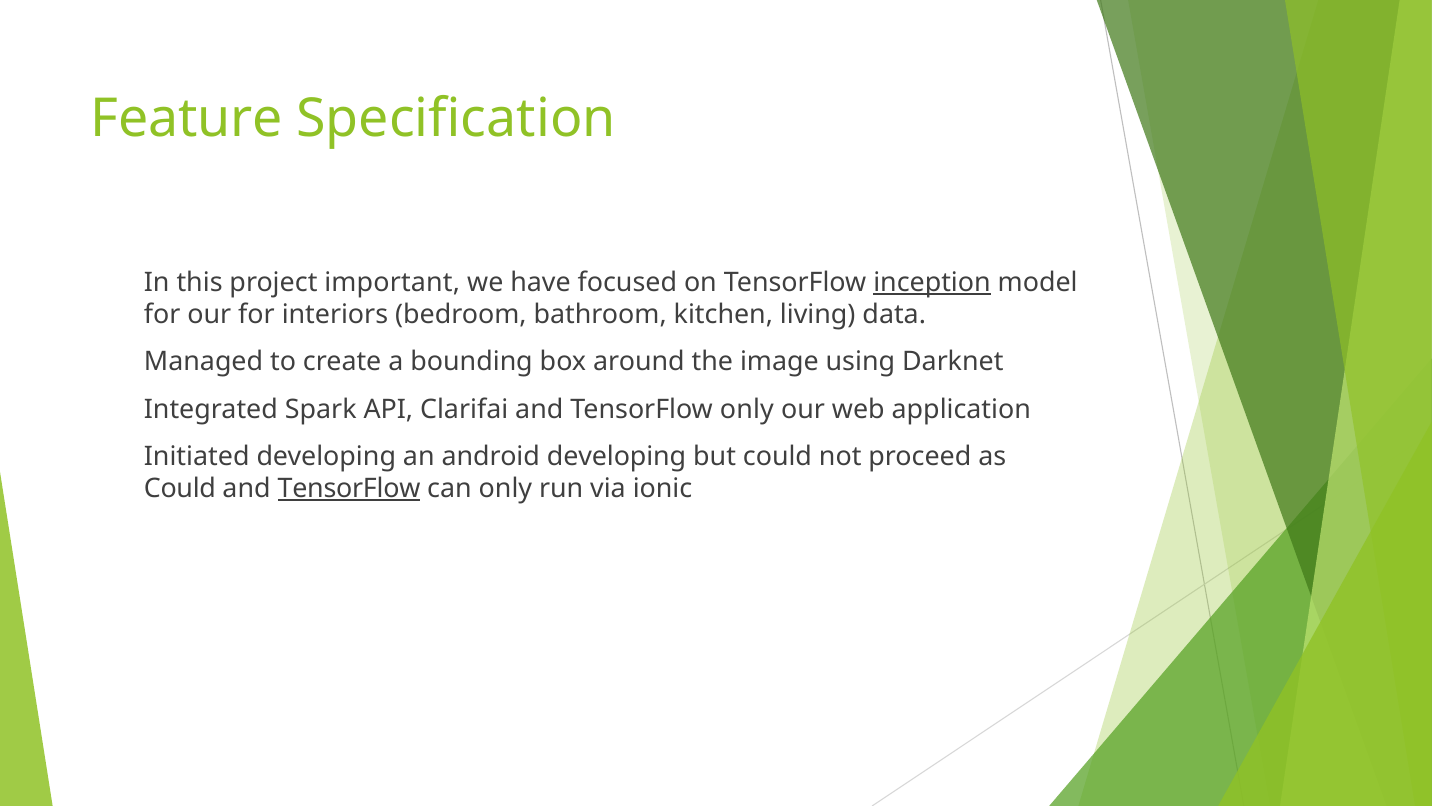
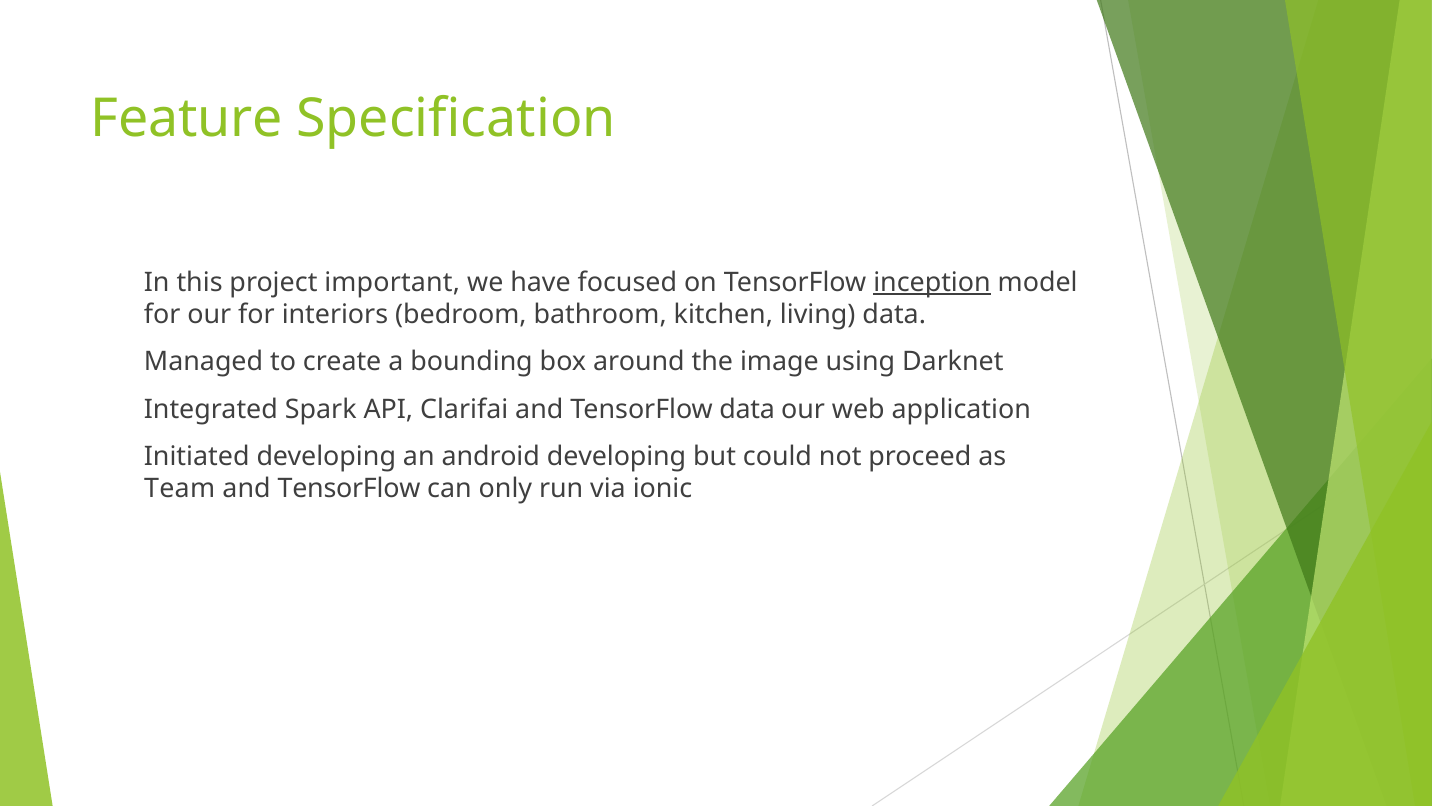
TensorFlow only: only -> data
Could at (180, 488): Could -> Team
TensorFlow at (349, 488) underline: present -> none
